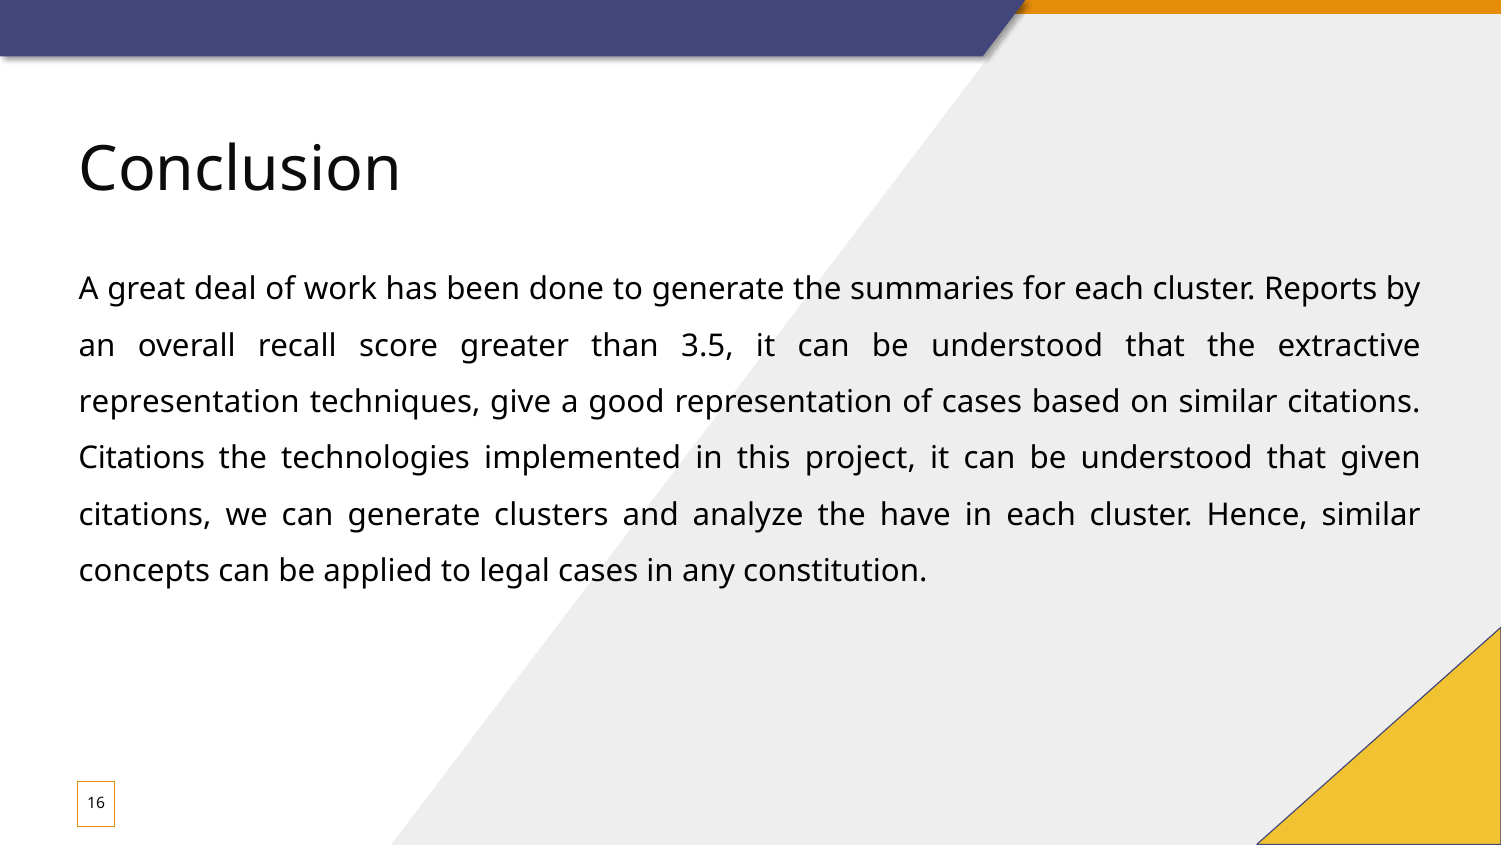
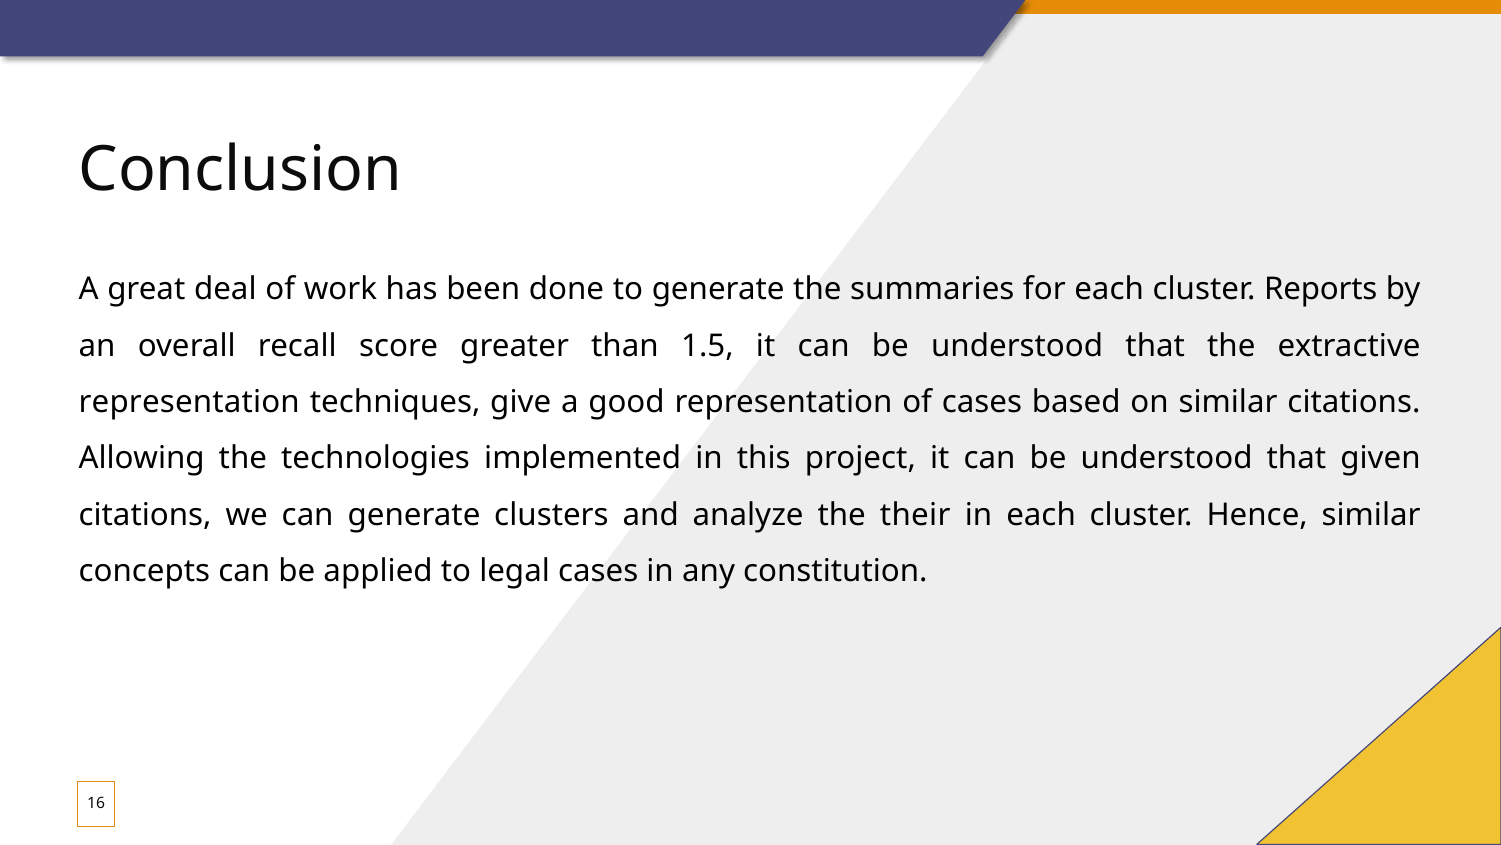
3.5: 3.5 -> 1.5
Citations at (142, 458): Citations -> Allowing
have: have -> their
